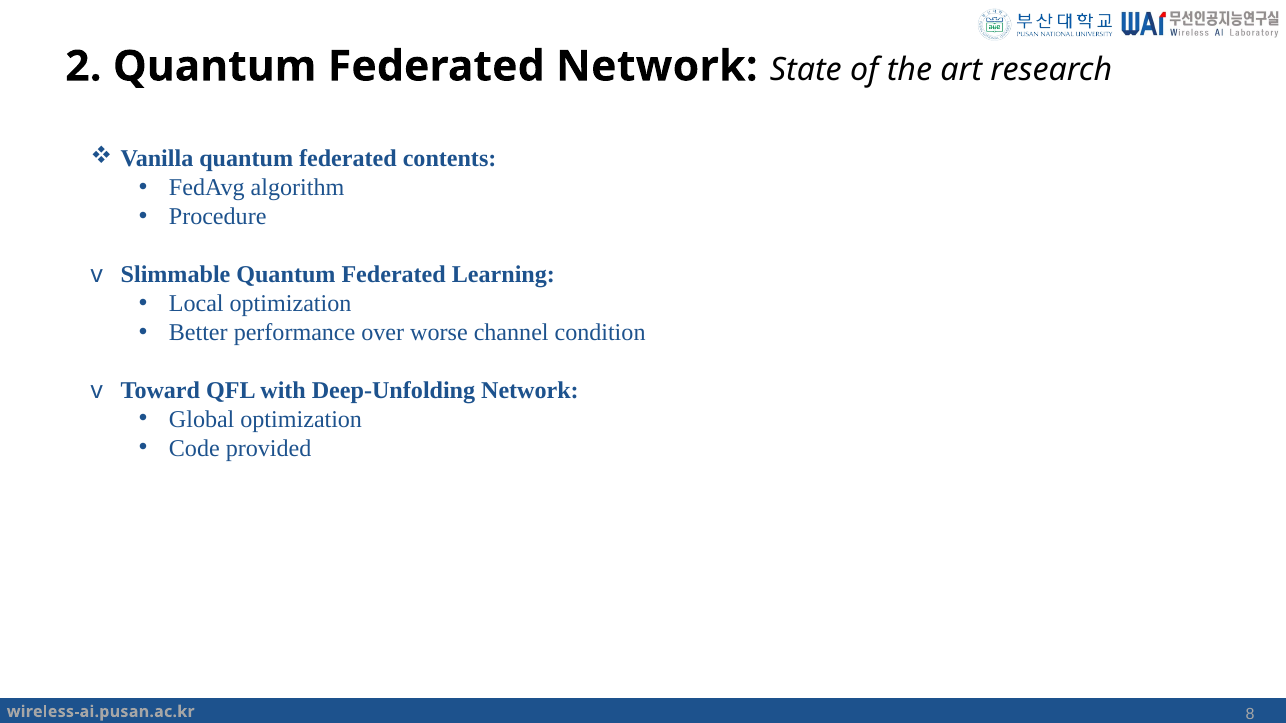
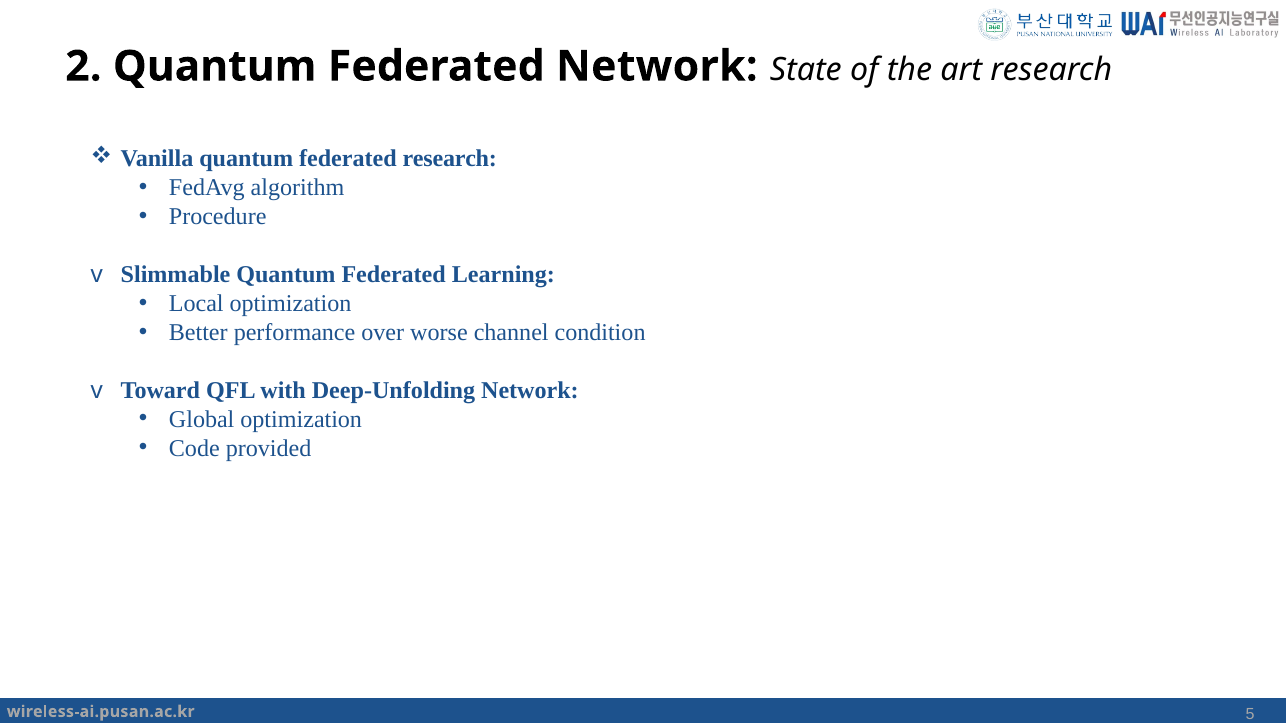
federated contents: contents -> research
8: 8 -> 5
